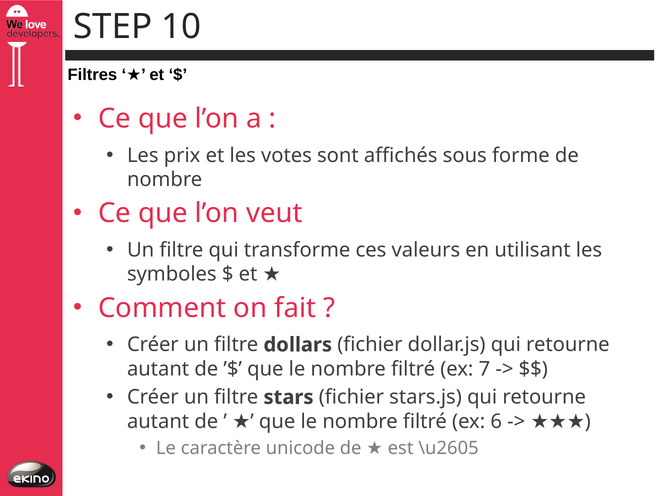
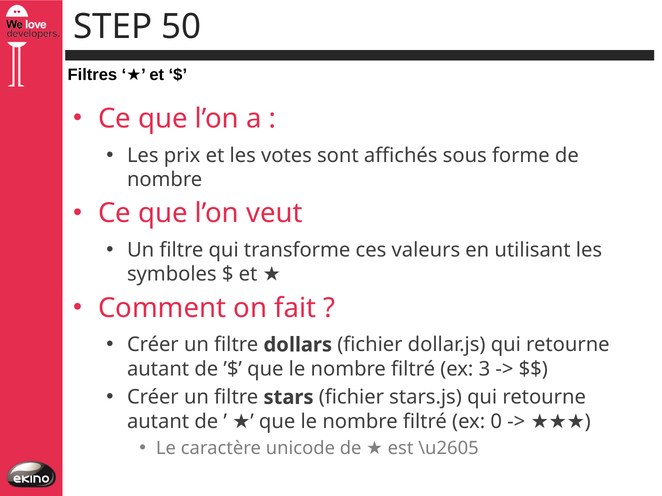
10: 10 -> 50
7: 7 -> 3
6: 6 -> 0
